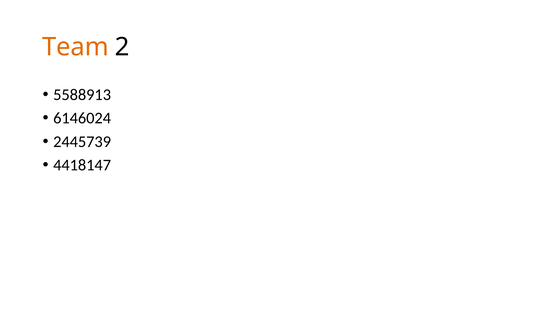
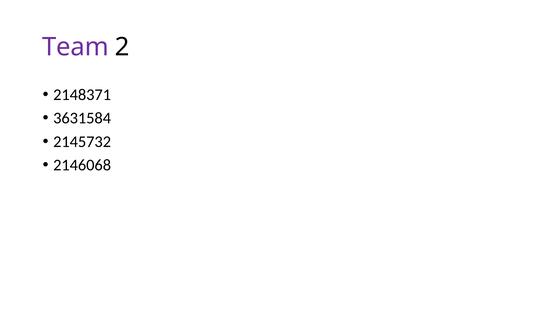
Team colour: orange -> purple
5588913: 5588913 -> 2148371
6146024: 6146024 -> 3631584
2445739: 2445739 -> 2145732
4418147: 4418147 -> 2146068
